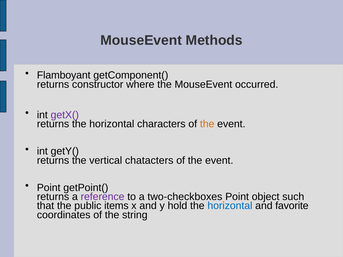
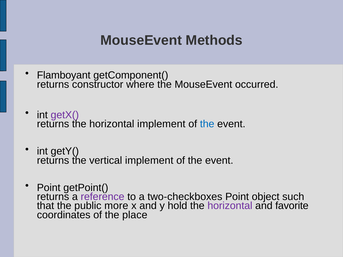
horizontal characters: characters -> implement
the at (207, 124) colour: orange -> blue
vertical chatacters: chatacters -> implement
items: items -> more
horizontal at (230, 206) colour: blue -> purple
string: string -> place
